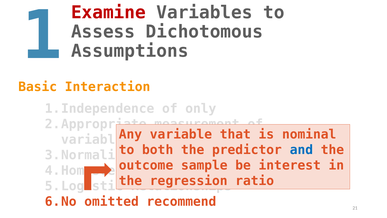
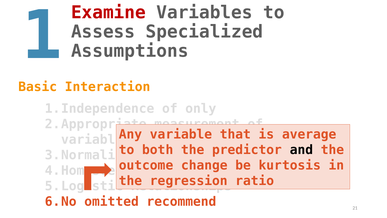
Dichotomous: Dichotomous -> Specialized
nominal: nominal -> average
and colour: blue -> black
sample: sample -> change
interest: interest -> kurtosis
